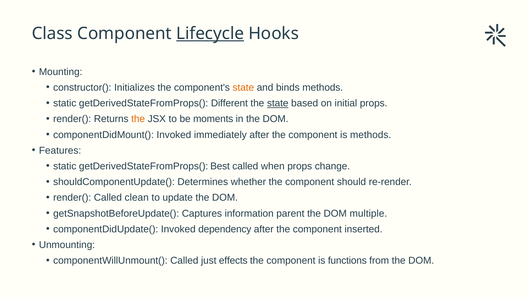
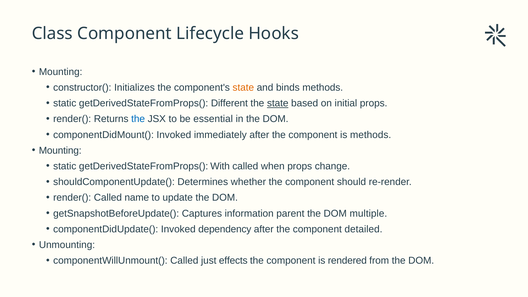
Lifecycle underline: present -> none
the at (138, 119) colour: orange -> blue
moments: moments -> essential
Features at (60, 150): Features -> Mounting
Best: Best -> With
clean: clean -> name
inserted: inserted -> detailed
functions: functions -> rendered
